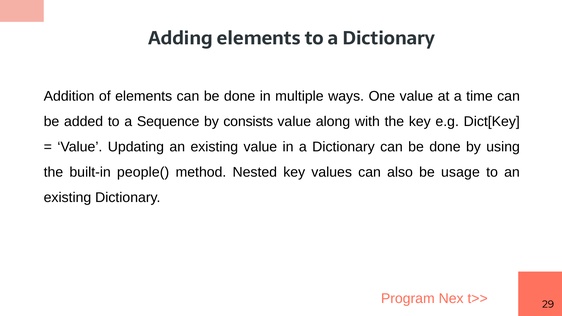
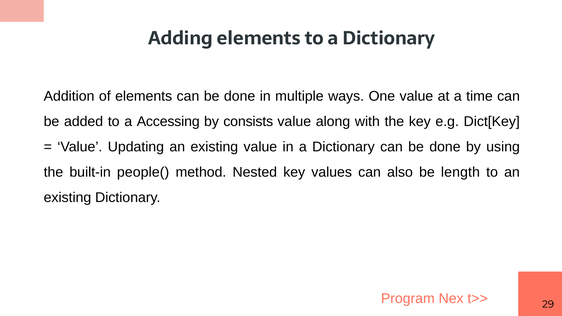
Sequence: Sequence -> Accessing
usage: usage -> length
